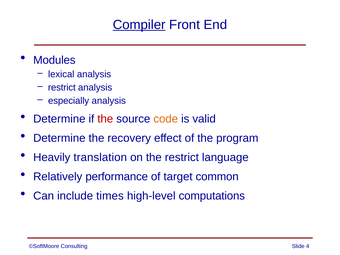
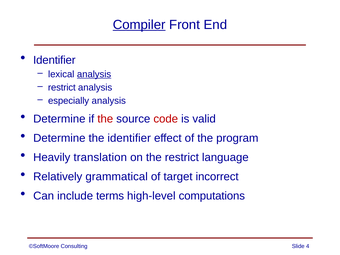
Modules at (54, 60): Modules -> Identifier
analysis at (94, 74) underline: none -> present
code colour: orange -> red
the recovery: recovery -> identifier
performance: performance -> grammatical
common: common -> incorrect
times: times -> terms
